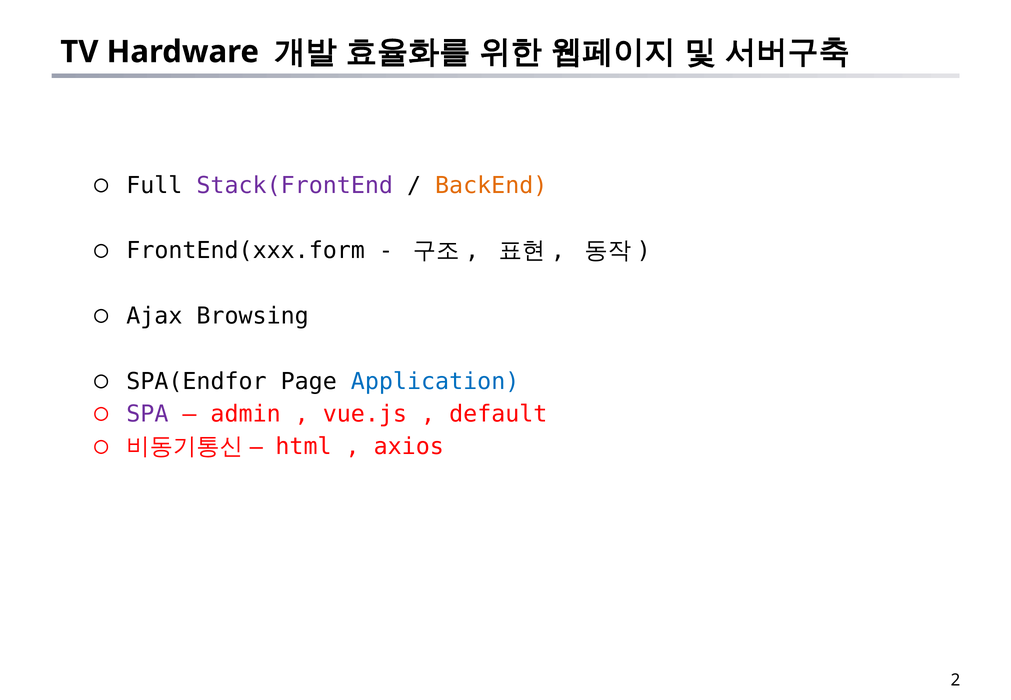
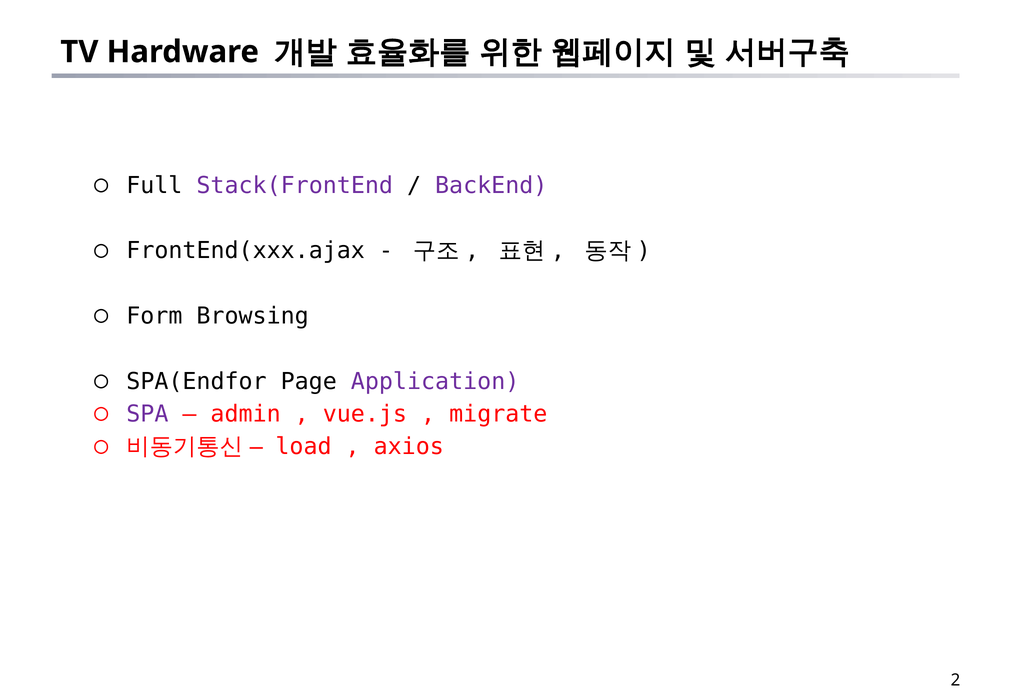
BackEnd colour: orange -> purple
FrontEnd(xxx.form: FrontEnd(xxx.form -> FrontEnd(xxx.ajax
Ajax: Ajax -> Form
Application colour: blue -> purple
default: default -> migrate
html: html -> load
